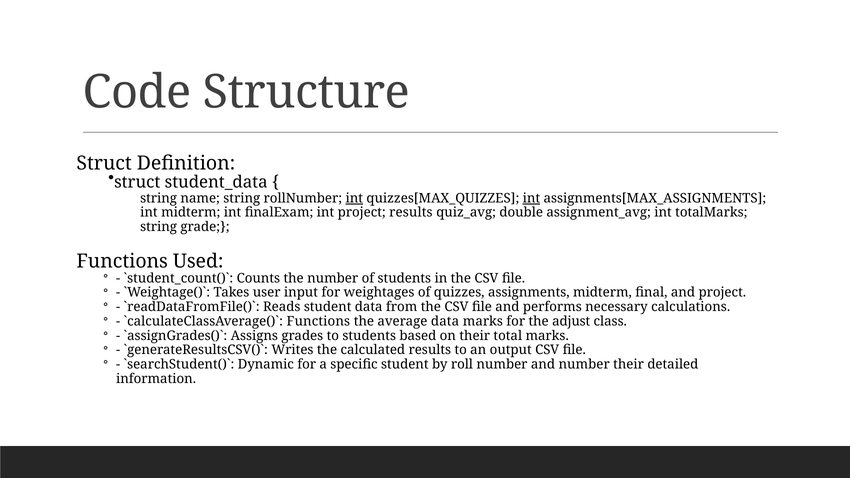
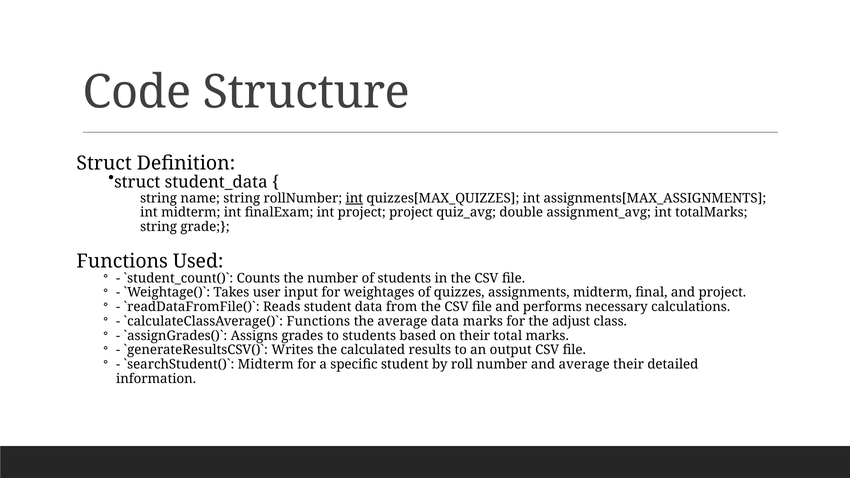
int at (531, 198) underline: present -> none
project results: results -> project
Dynamic at (266, 364): Dynamic -> Midterm
and number: number -> average
